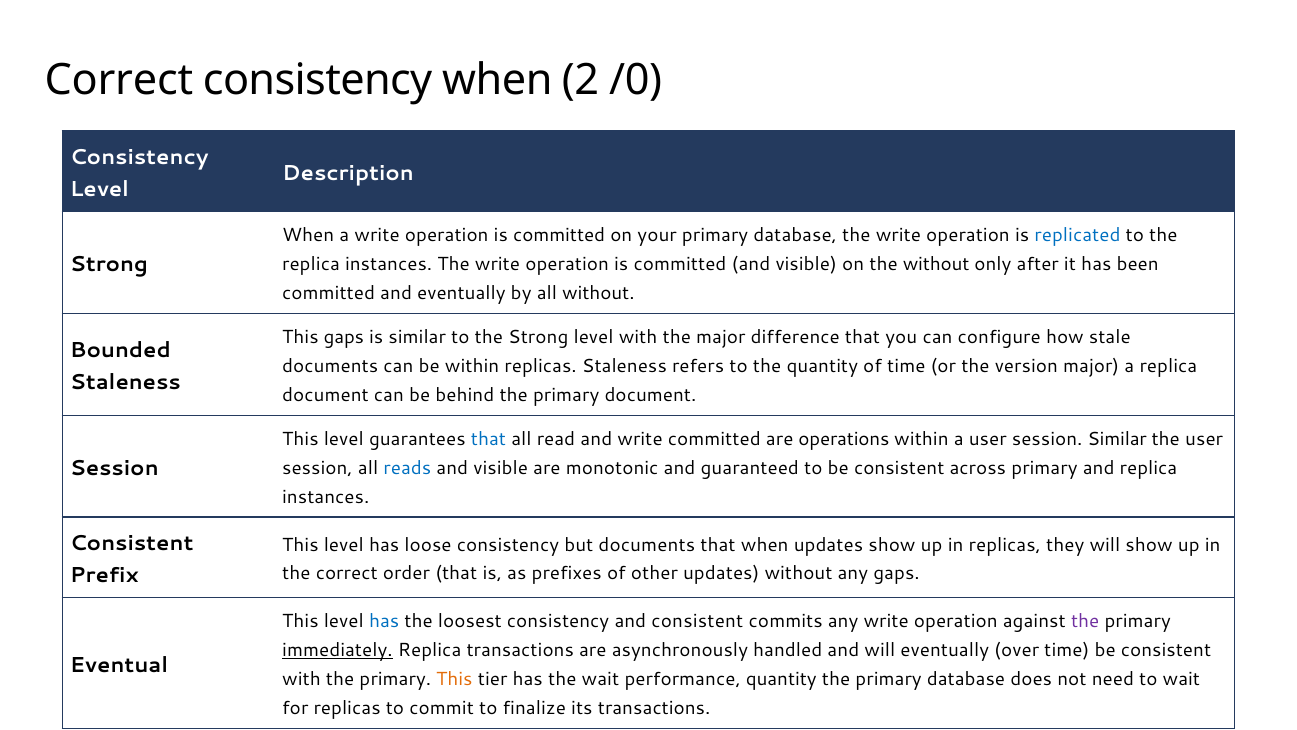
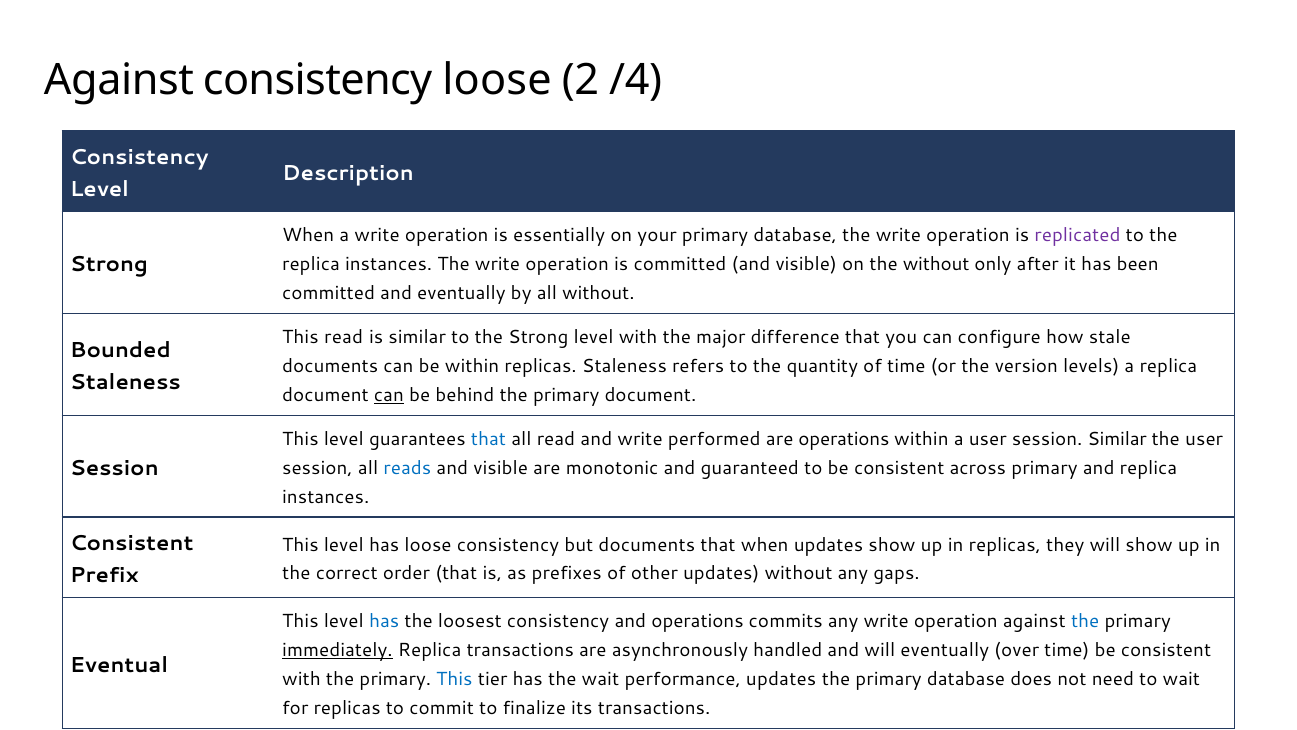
Correct at (119, 80): Correct -> Against
consistency when: when -> loose
/0: /0 -> /4
committed at (559, 236): committed -> essentially
replicated colour: blue -> purple
This gaps: gaps -> read
version major: major -> levels
can at (389, 395) underline: none -> present
write committed: committed -> performed
and consistent: consistent -> operations
the at (1085, 621) colour: purple -> blue
This at (454, 679) colour: orange -> blue
performance quantity: quantity -> updates
